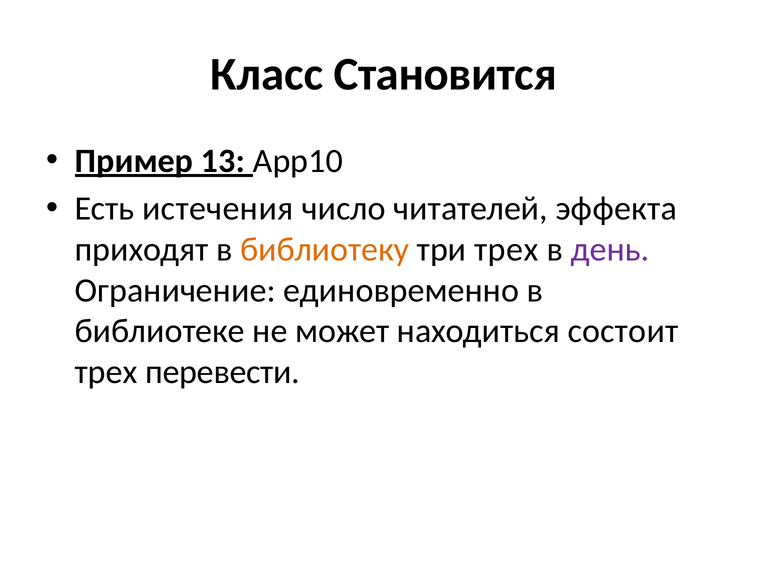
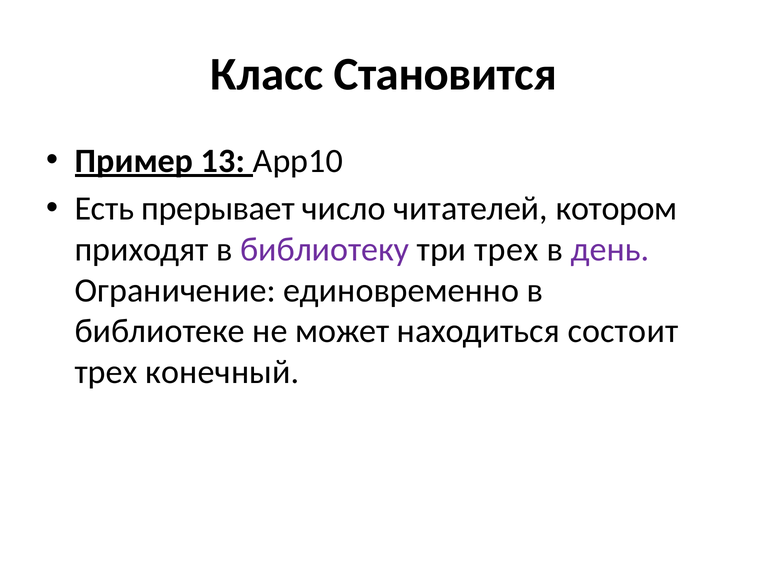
истечения: истечения -> прерывает
эффекта: эффекта -> котором
библиотеку colour: orange -> purple
перевести: перевести -> конечный
